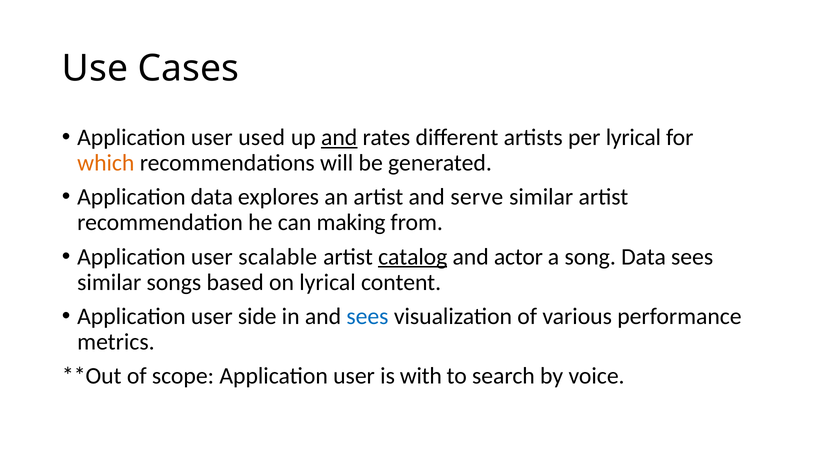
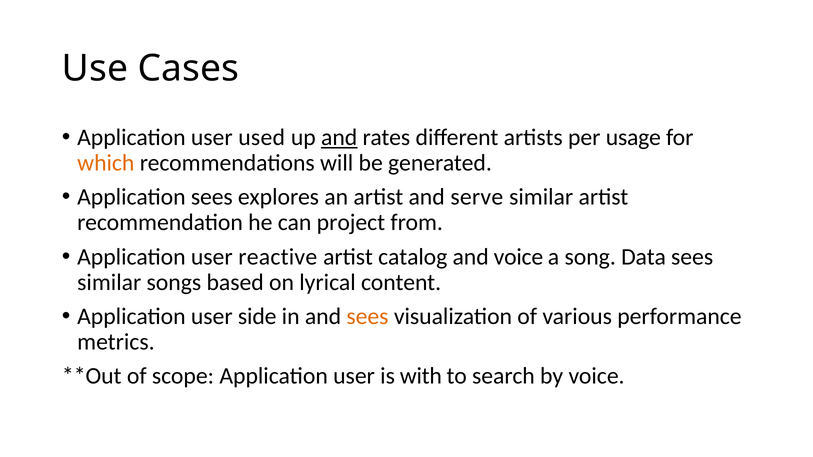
per lyrical: lyrical -> usage
Application data: data -> sees
making: making -> project
scalable: scalable -> reactive
catalog underline: present -> none
and actor: actor -> voice
sees at (367, 317) colour: blue -> orange
